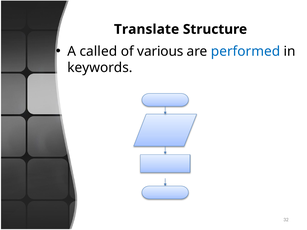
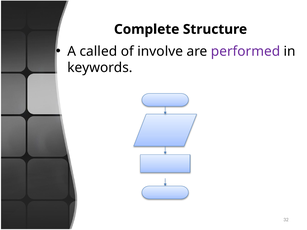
Translate: Translate -> Complete
various: various -> involve
performed colour: blue -> purple
